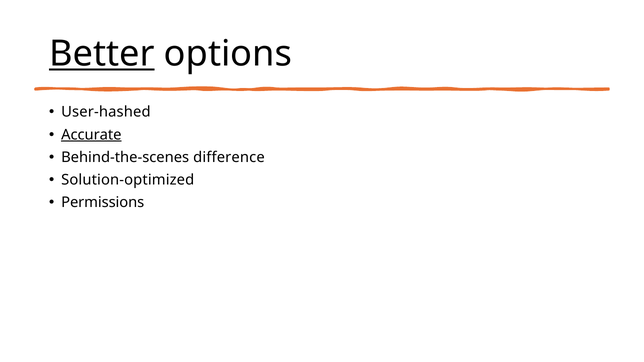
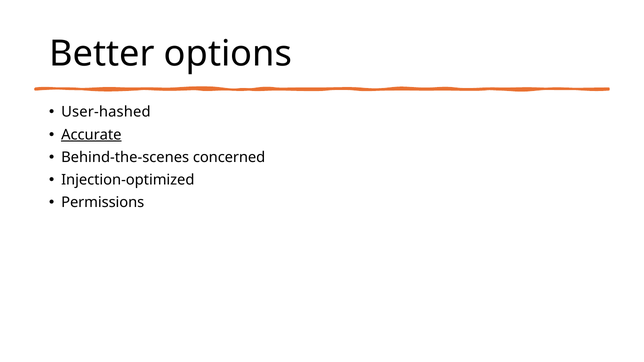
Better underline: present -> none
difference: difference -> concerned
Solution-optimized: Solution-optimized -> Injection-optimized
